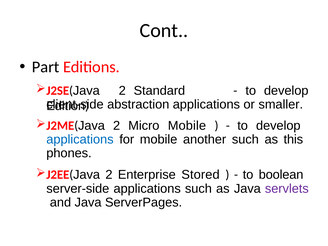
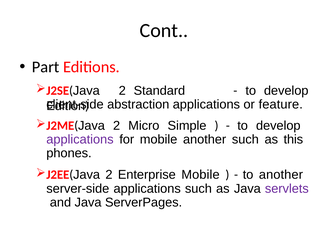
smaller: smaller -> feature
Micro Mobile: Mobile -> Simple
applications at (80, 140) colour: blue -> purple
Enterprise Stored: Stored -> Mobile
to boolean: boolean -> another
